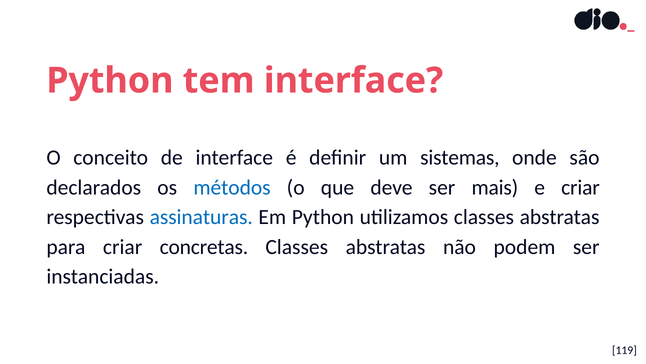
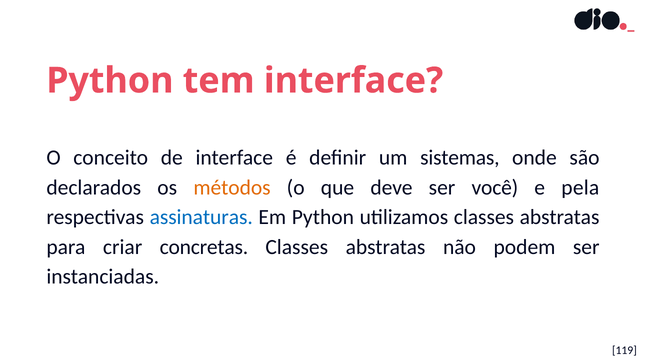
métodos colour: blue -> orange
mais: mais -> você
e criar: criar -> pela
